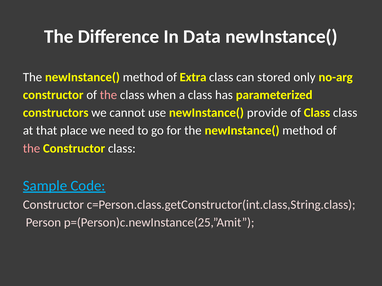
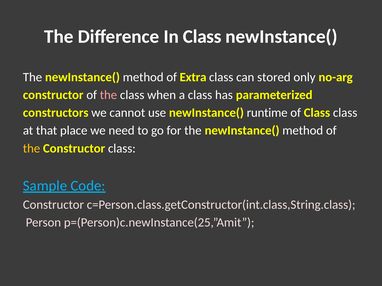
In Data: Data -> Class
provide: provide -> runtime
the at (32, 149) colour: pink -> yellow
